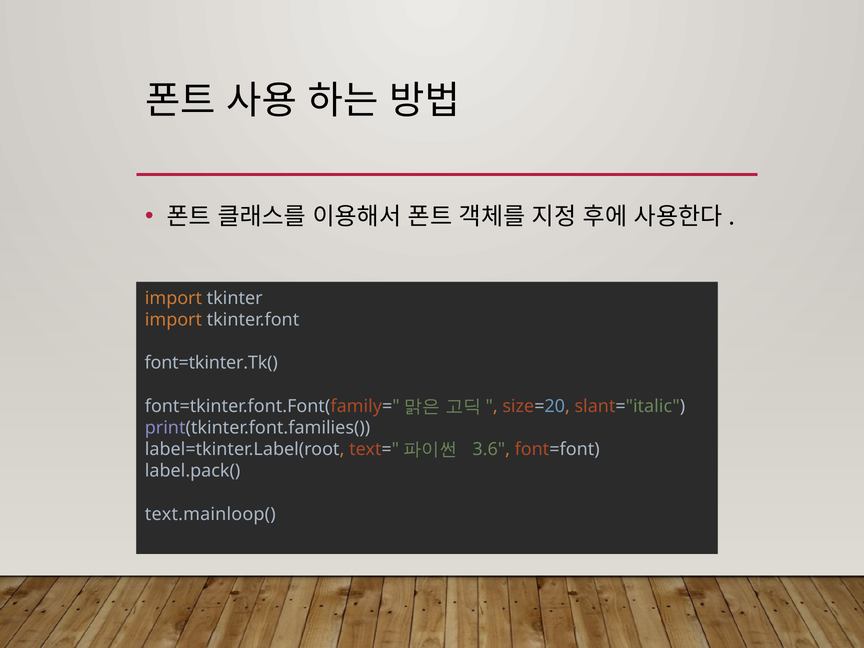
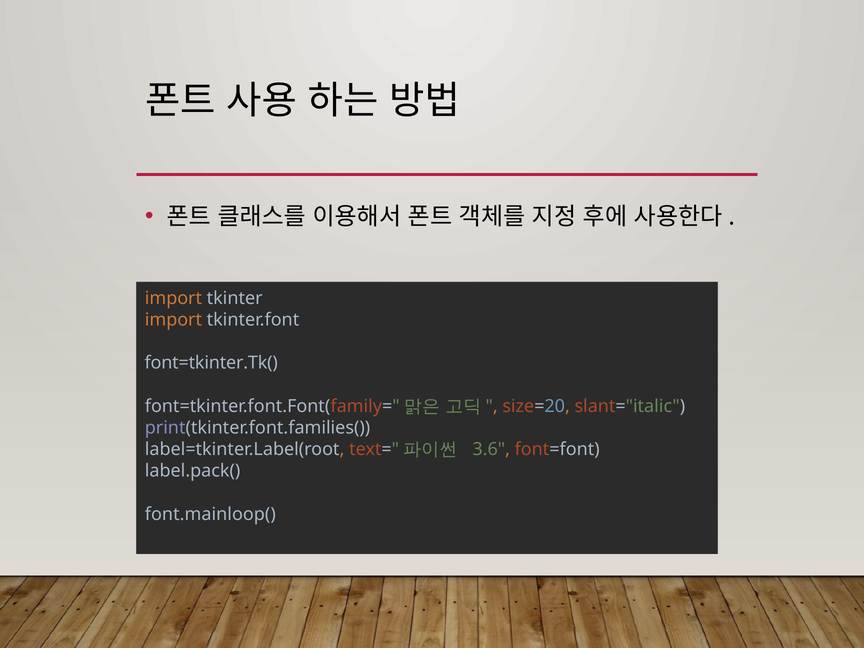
text.mainloop(: text.mainloop( -> font.mainloop(
